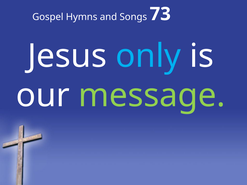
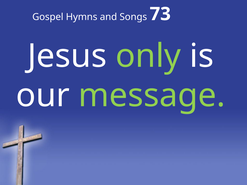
only colour: light blue -> light green
